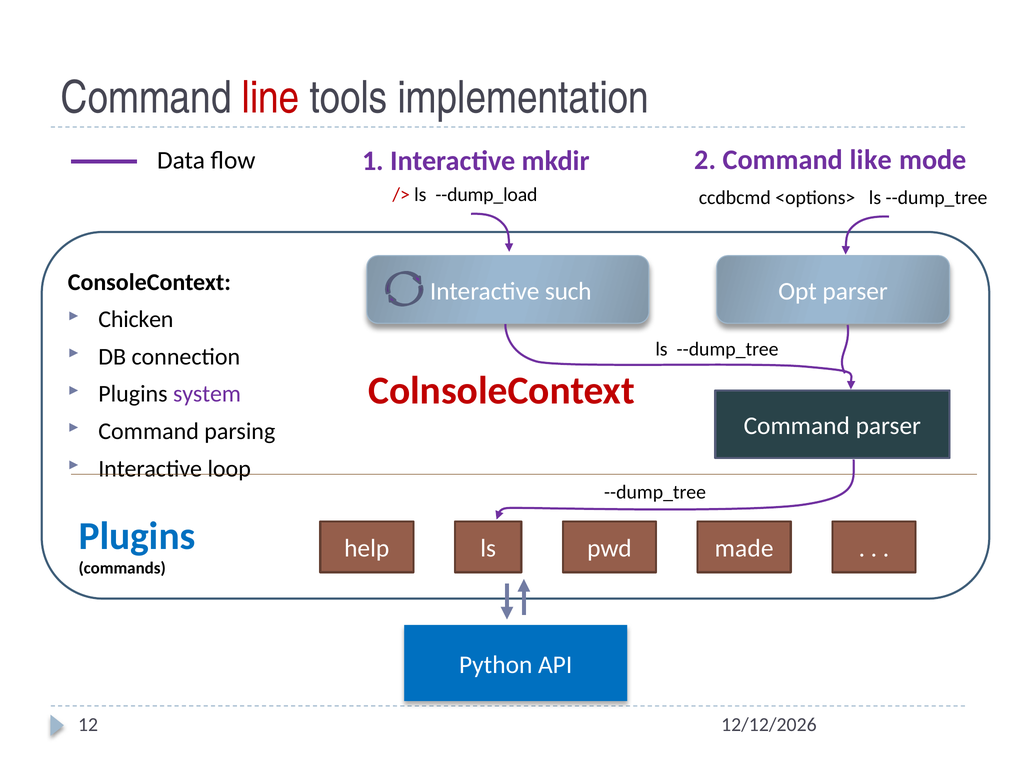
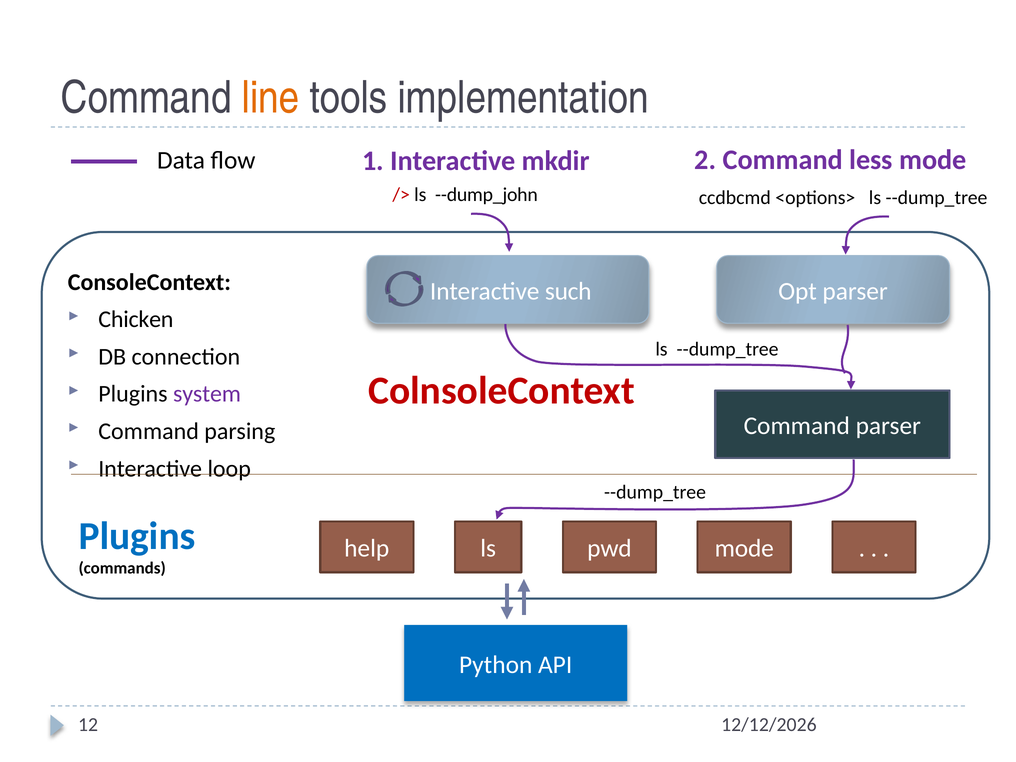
line colour: red -> orange
like: like -> less
--dump_load: --dump_load -> --dump_john
made at (744, 549): made -> mode
